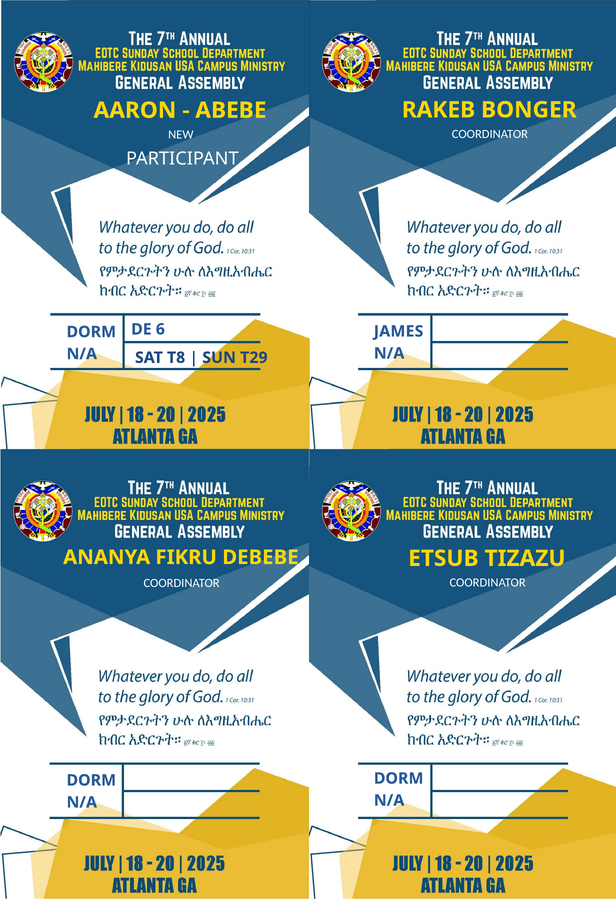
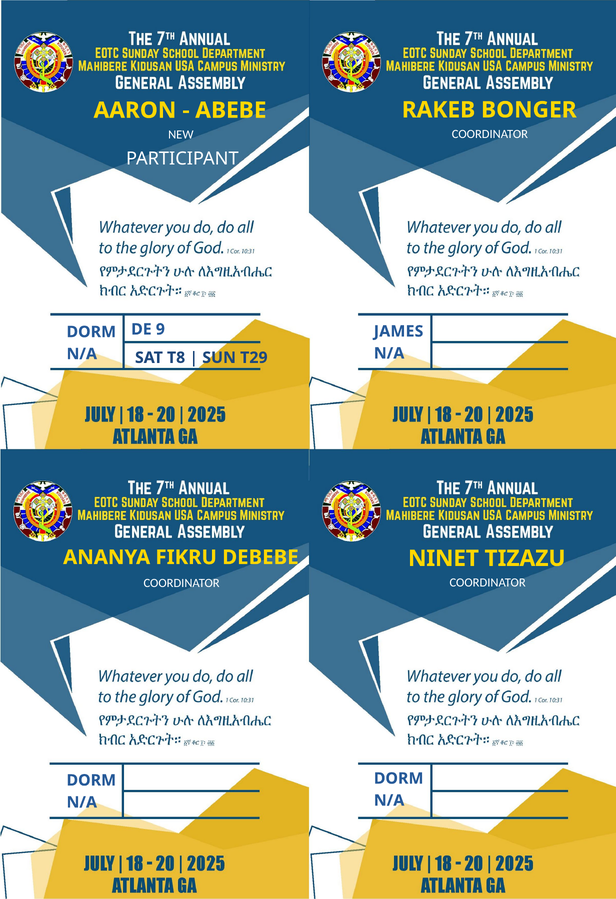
6: 6 -> 9
ETSUB: ETSUB -> NINET
